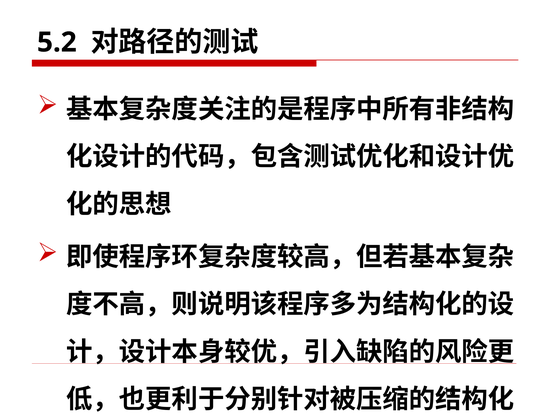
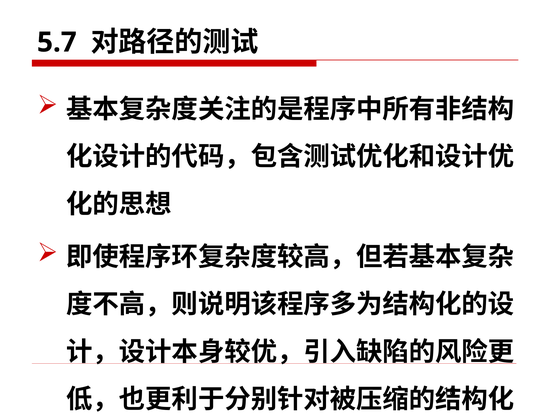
5.2: 5.2 -> 5.7
